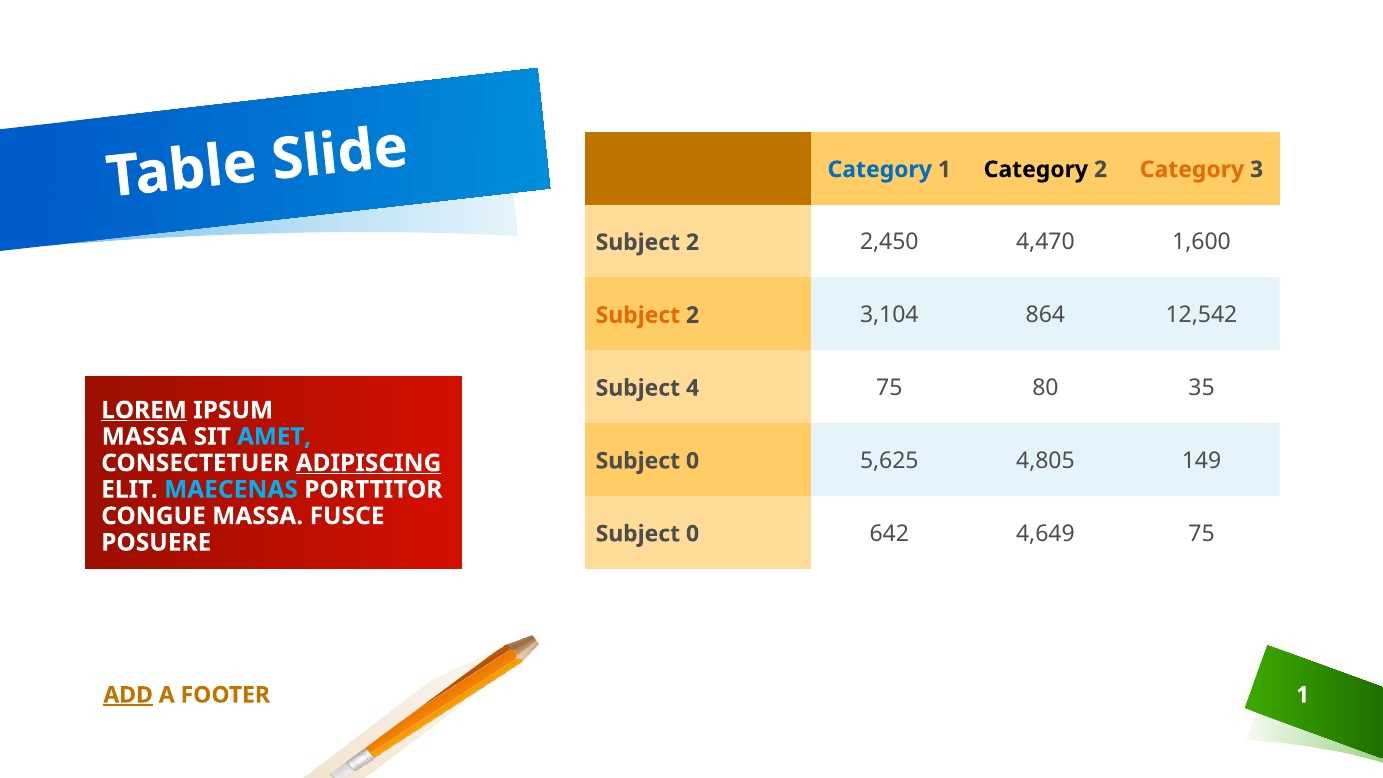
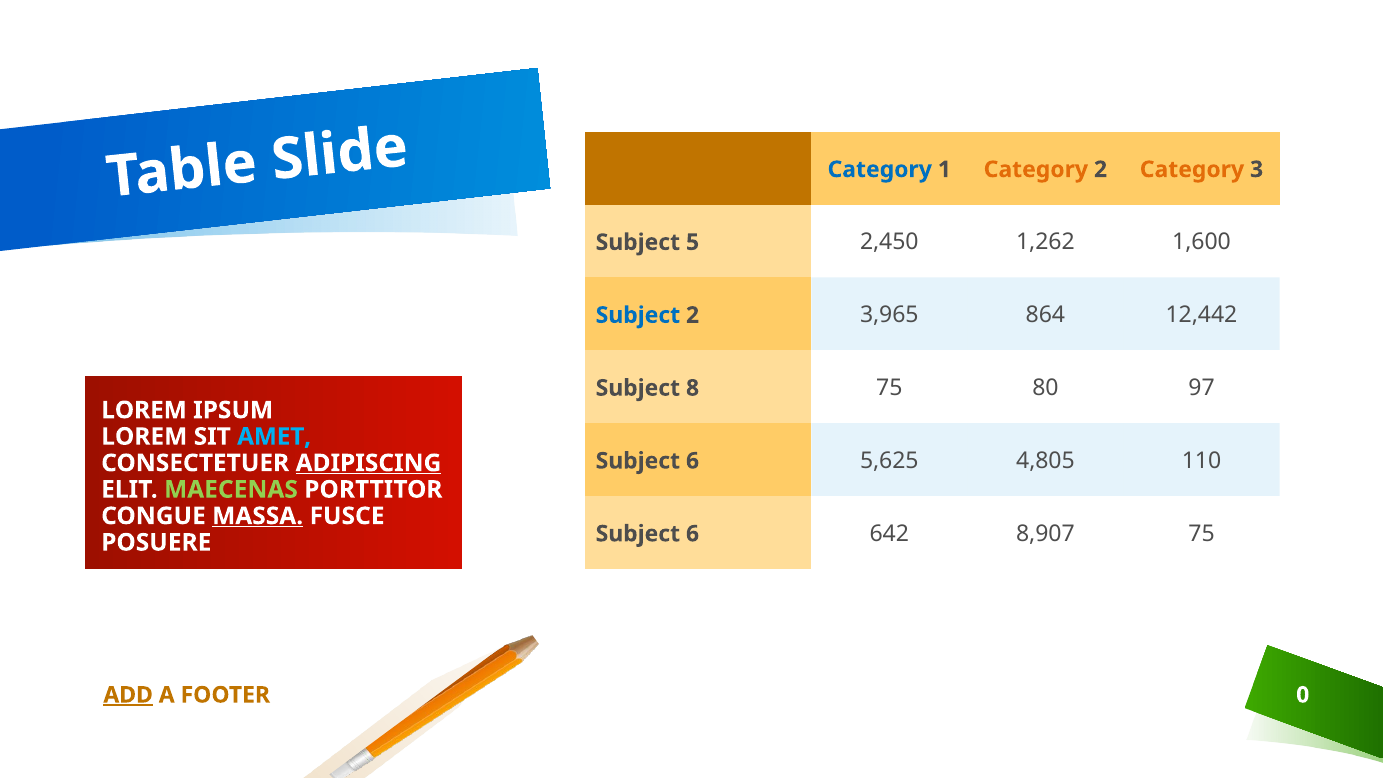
Category at (1036, 169) colour: black -> orange
2 at (693, 242): 2 -> 5
4,470: 4,470 -> 1,262
Subject at (638, 315) colour: orange -> blue
3,104: 3,104 -> 3,965
12,542: 12,542 -> 12,442
4: 4 -> 8
35: 35 -> 97
LOREM at (144, 410) underline: present -> none
MASSA at (144, 437): MASSA -> LOREM
0 at (693, 461): 0 -> 6
149: 149 -> 110
MAECENAS colour: light blue -> light green
MASSA at (258, 516) underline: none -> present
0 at (693, 534): 0 -> 6
4,649: 4,649 -> 8,907
FOOTER 1: 1 -> 0
